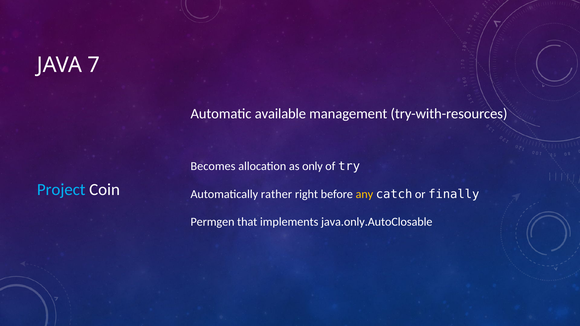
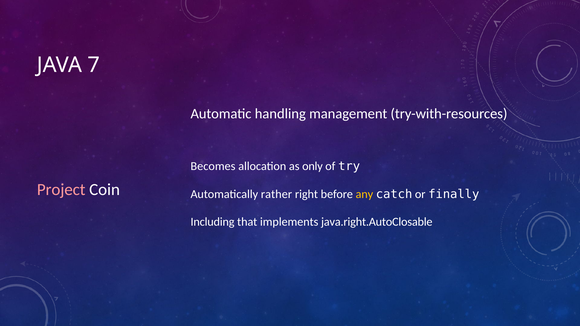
available: available -> handling
Project colour: light blue -> pink
Permgen: Permgen -> Including
java.only.AutoClosable: java.only.AutoClosable -> java.right.AutoClosable
